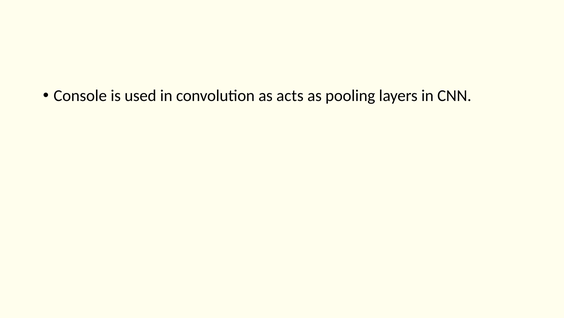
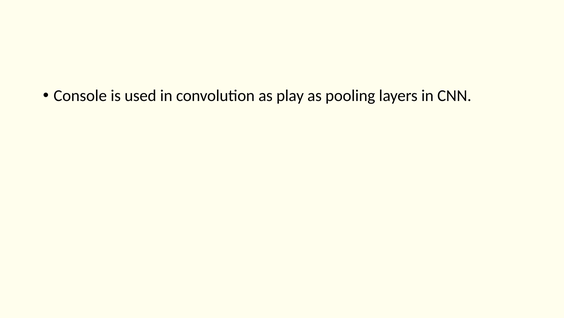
acts: acts -> play
